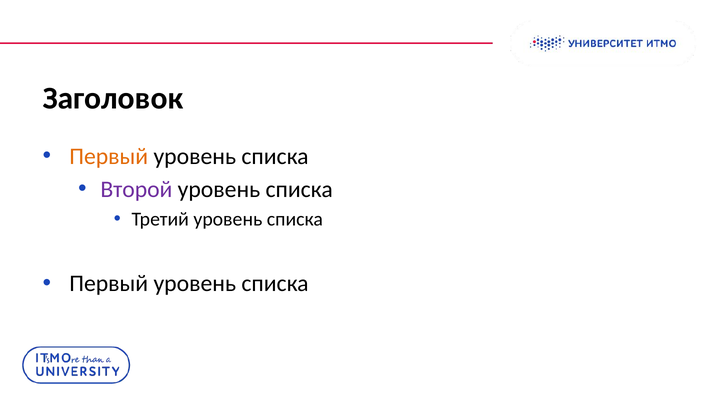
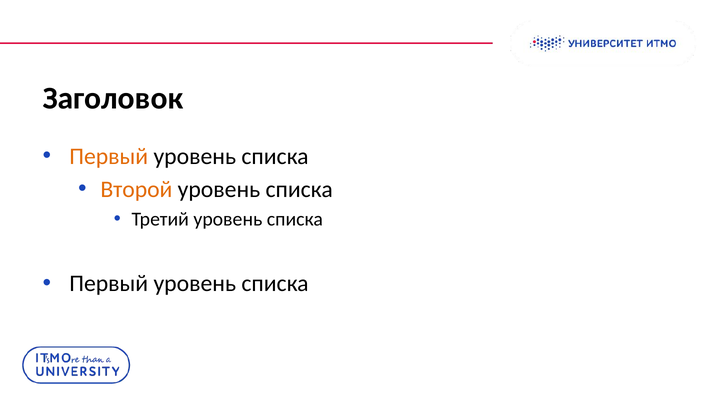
Второй colour: purple -> orange
